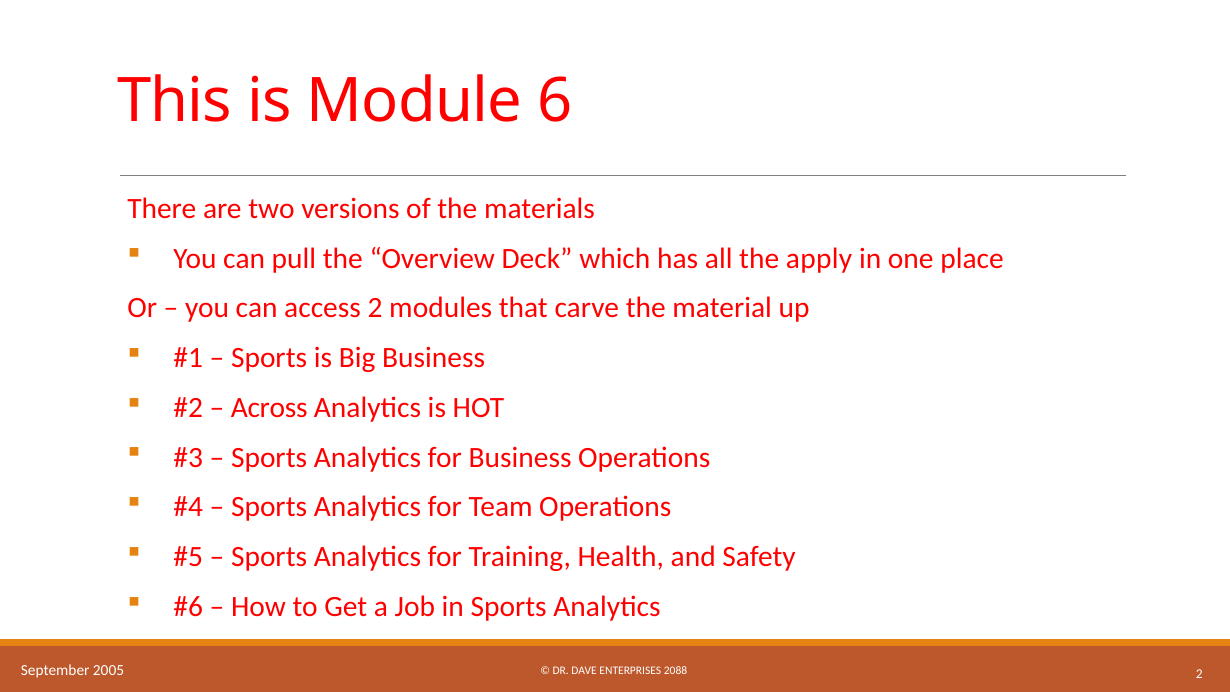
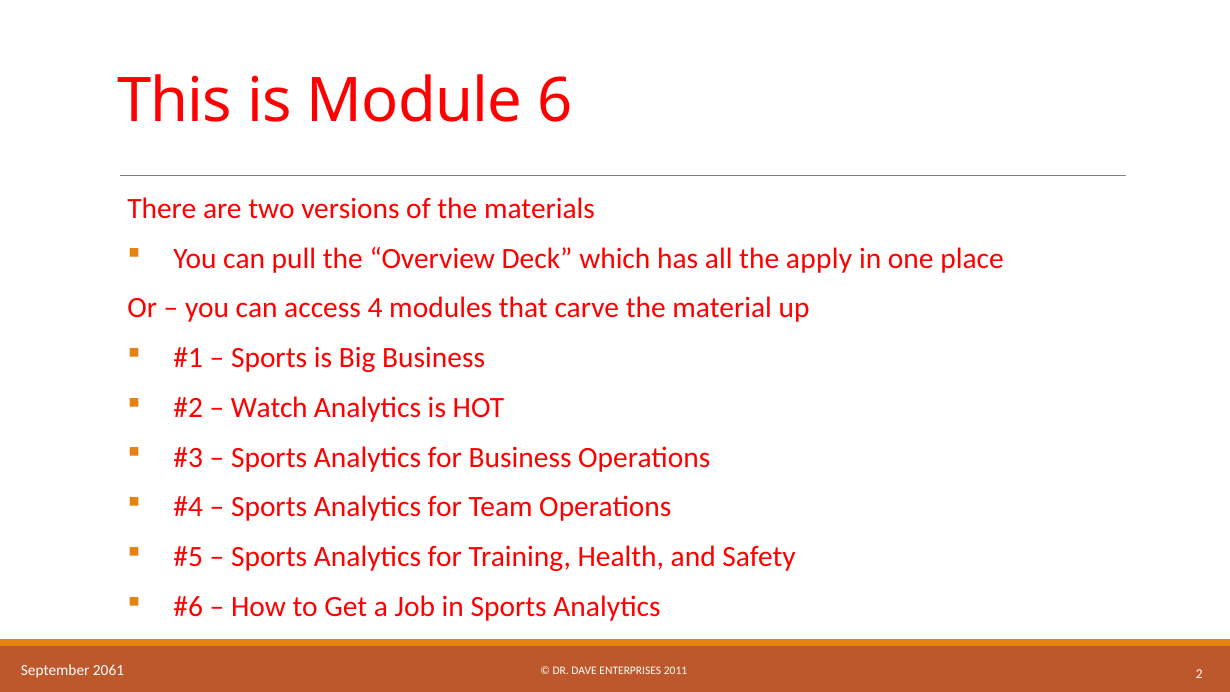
access 2: 2 -> 4
Across: Across -> Watch
2005: 2005 -> 2061
2088: 2088 -> 2011
